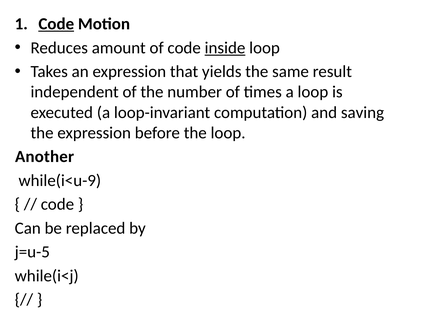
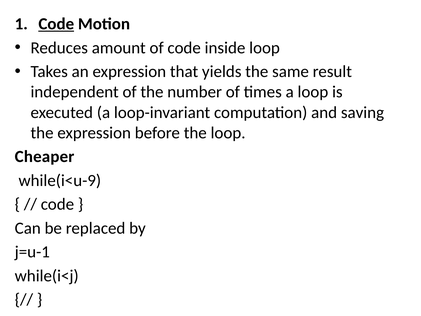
inside underline: present -> none
Another: Another -> Cheaper
j=u-5: j=u-5 -> j=u-1
